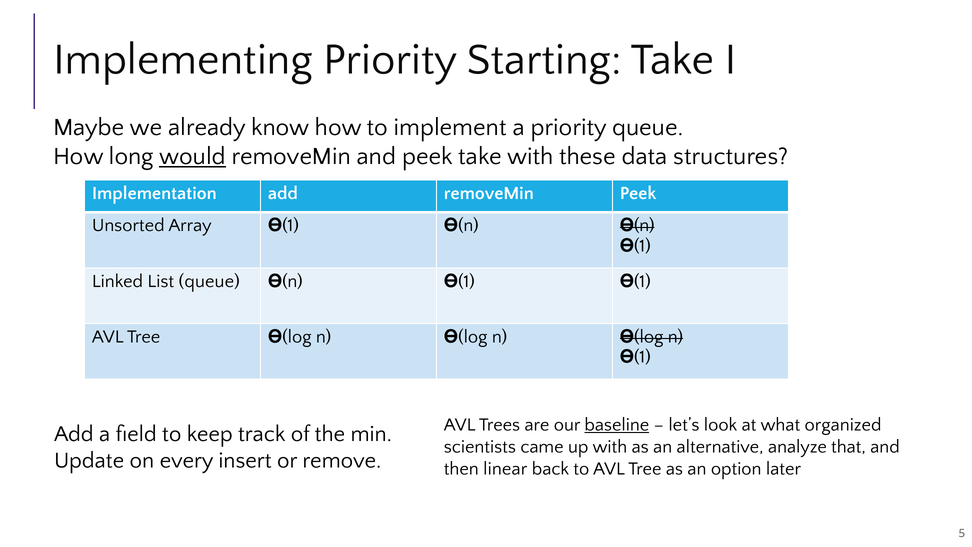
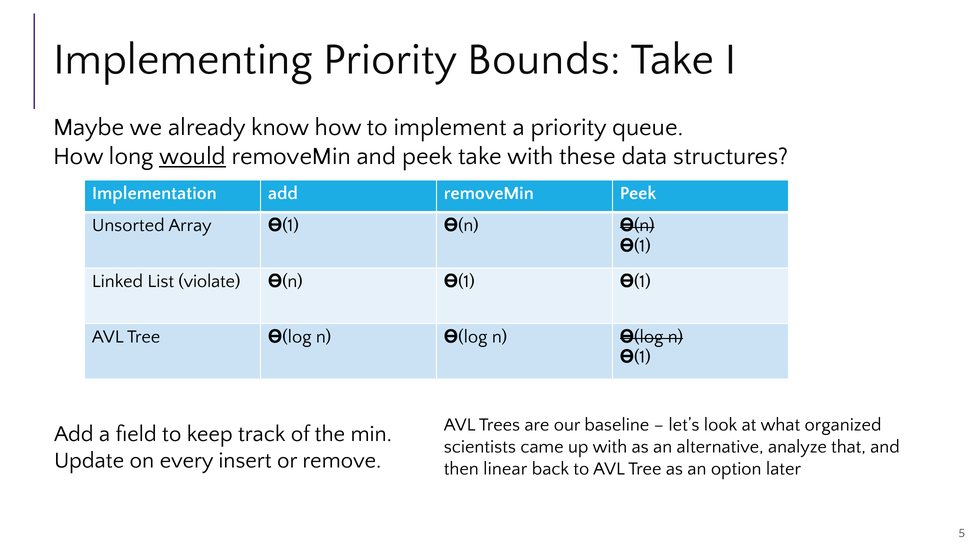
Starting: Starting -> Bounds
List queue: queue -> violate
baseline underline: present -> none
